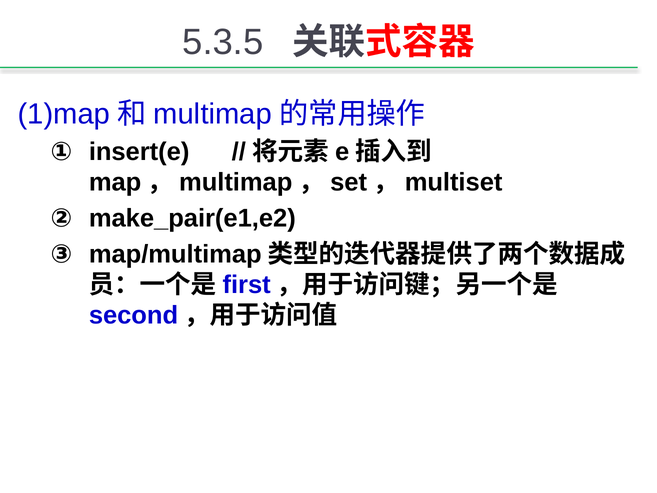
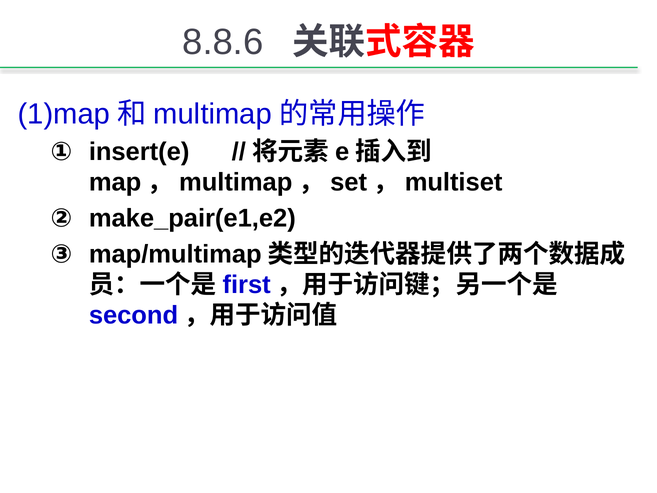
5.3.5: 5.3.5 -> 8.8.6
